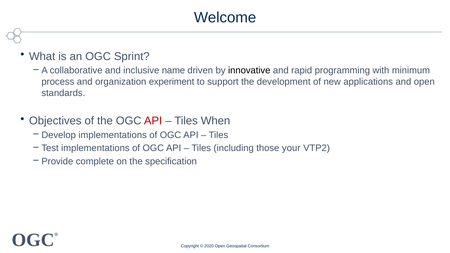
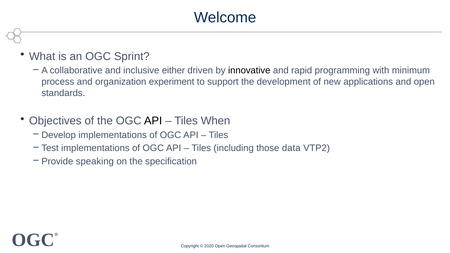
name: name -> either
API at (153, 121) colour: red -> black
your: your -> data
complete: complete -> speaking
